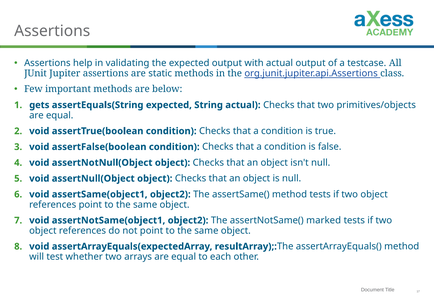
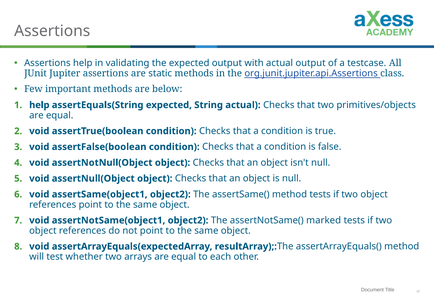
gets at (39, 105): gets -> help
